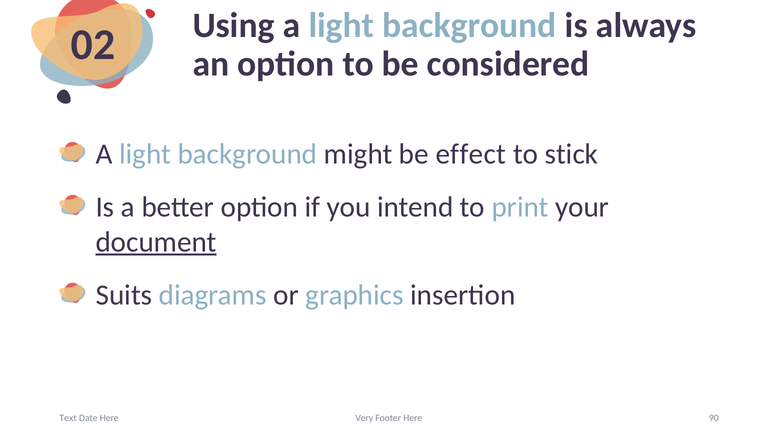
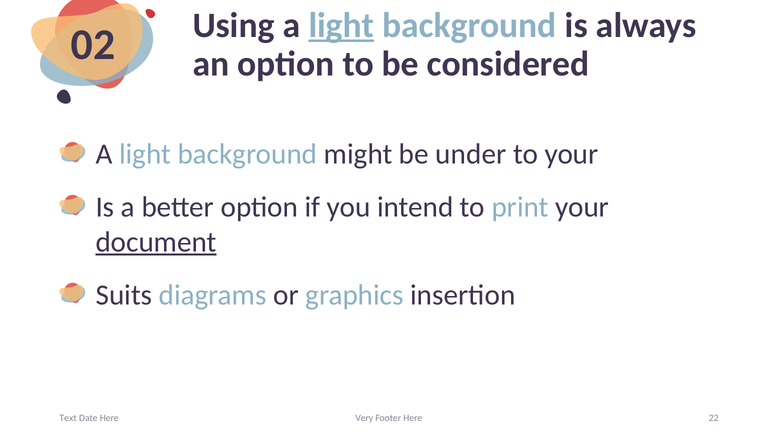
light at (341, 25) underline: none -> present
effect: effect -> under
to stick: stick -> your
90: 90 -> 22
